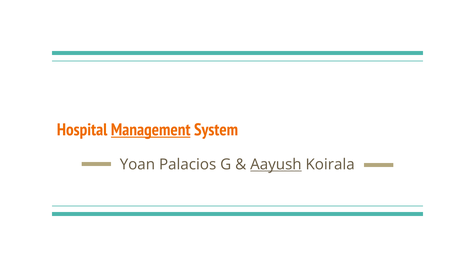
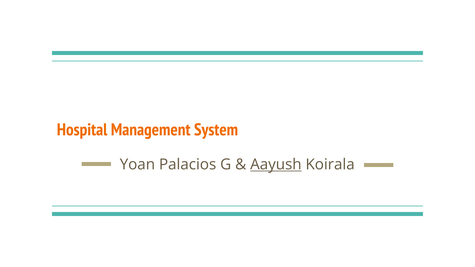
Management underline: present -> none
